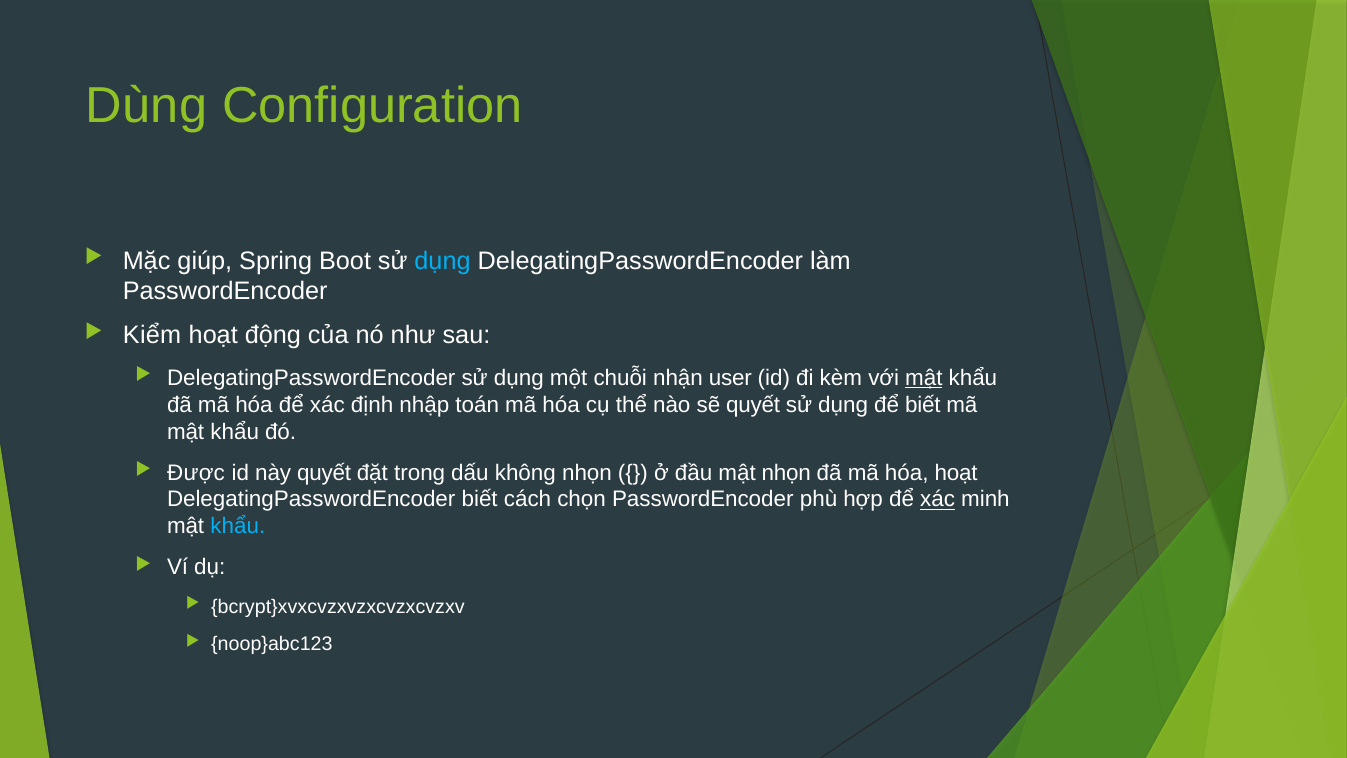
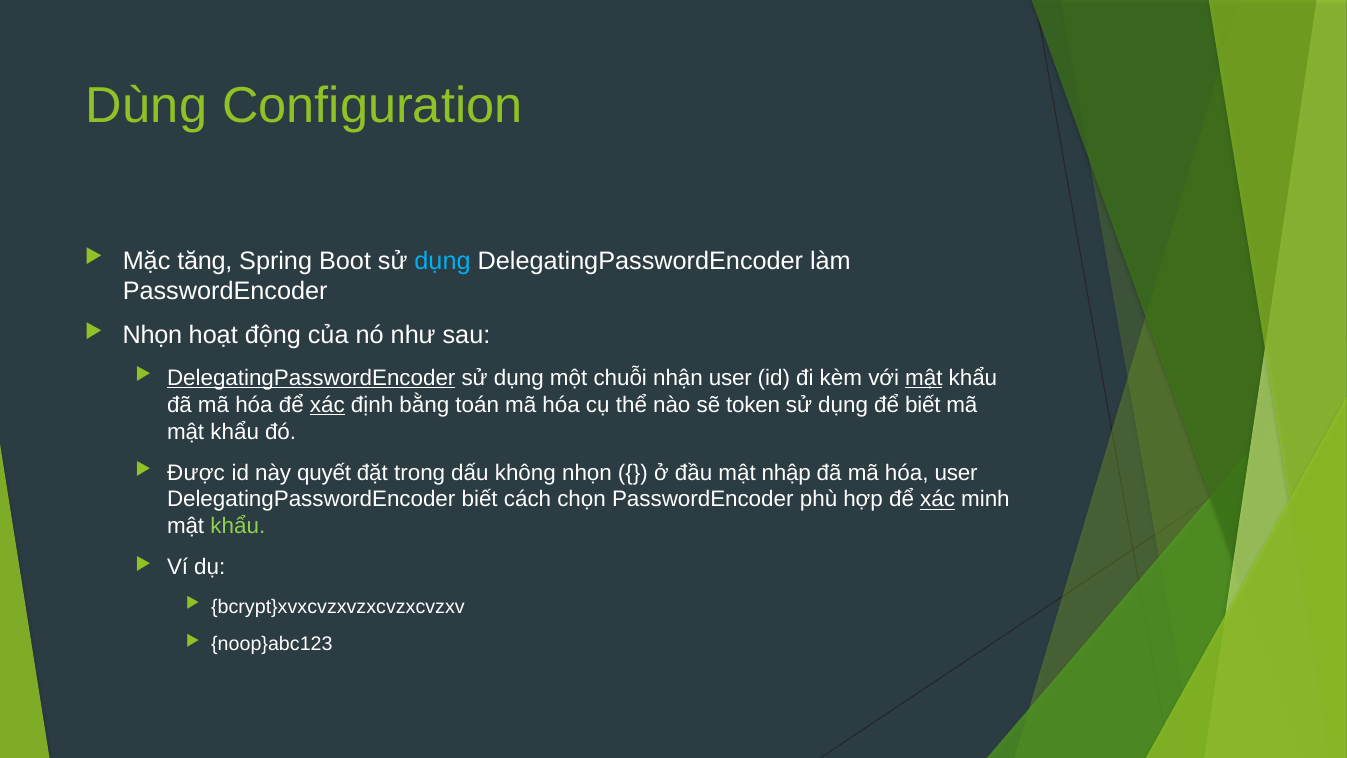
giúp: giúp -> tăng
Kiểm at (152, 335): Kiểm -> Nhọn
DelegatingPasswordEncoder at (311, 378) underline: none -> present
xác at (327, 405) underline: none -> present
nhập: nhập -> bằng
sẽ quyết: quyết -> token
mật nhọn: nhọn -> nhập
hóa hoạt: hoạt -> user
khẩu at (238, 526) colour: light blue -> light green
